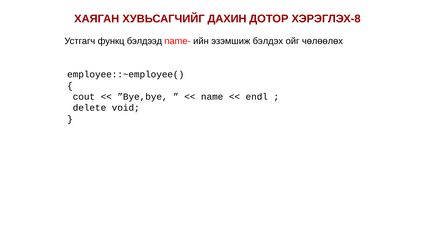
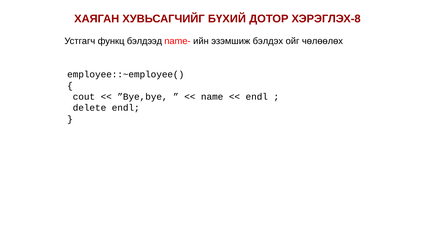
ДАХИН: ДАХИН -> БҮХИЙ
delete void: void -> endl
